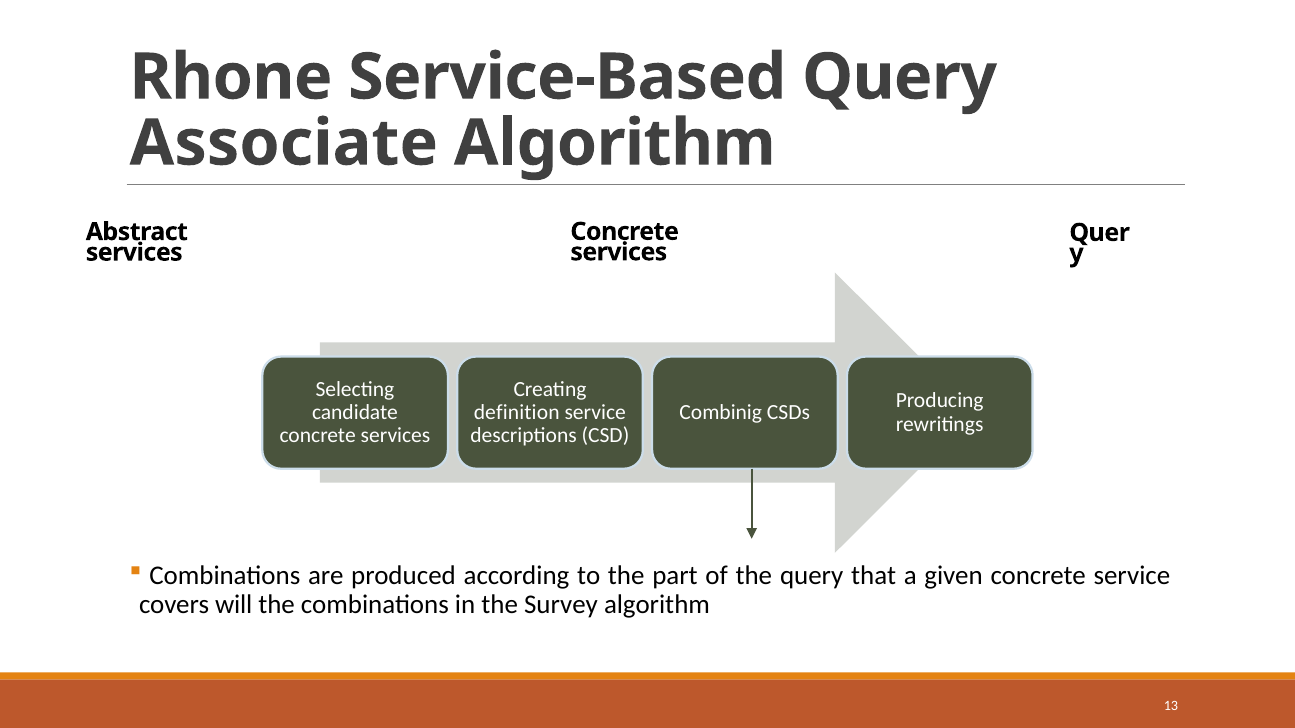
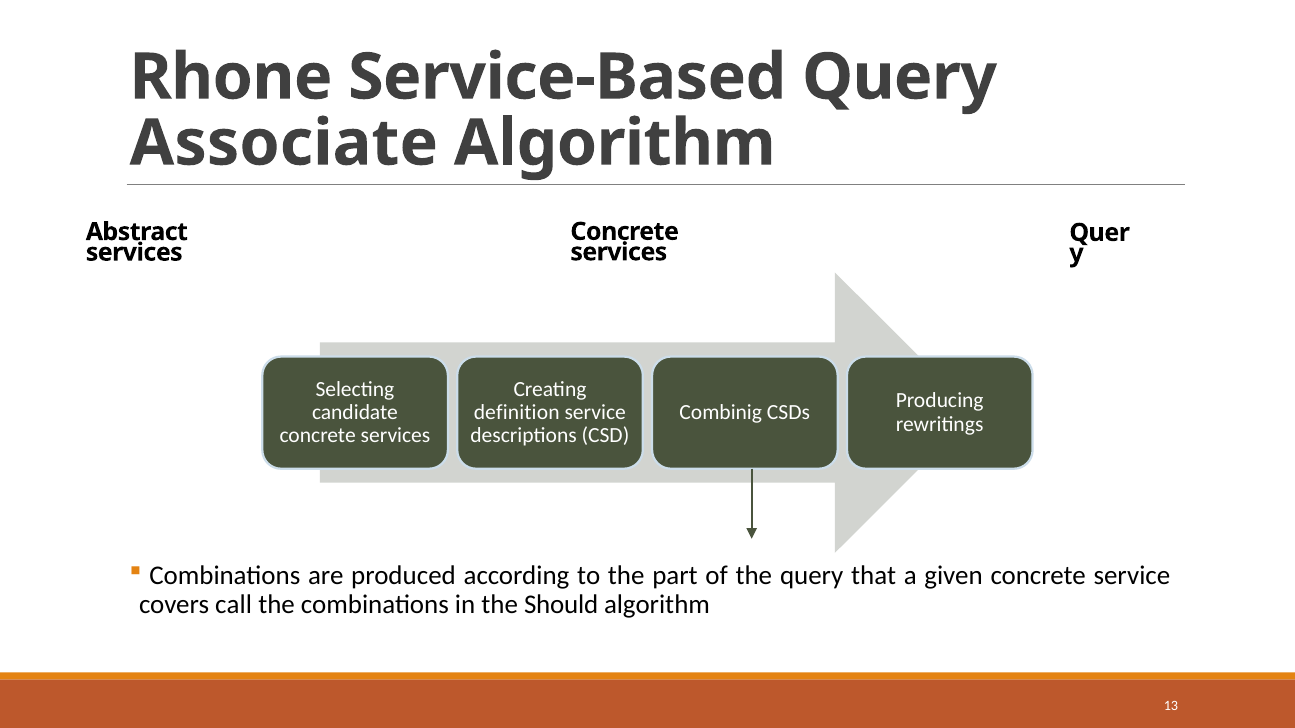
will: will -> call
Survey: Survey -> Should
